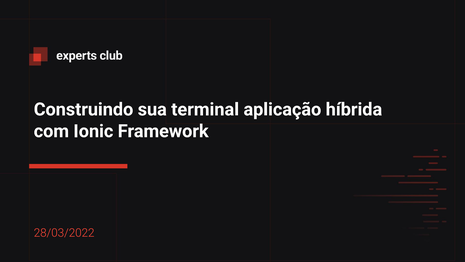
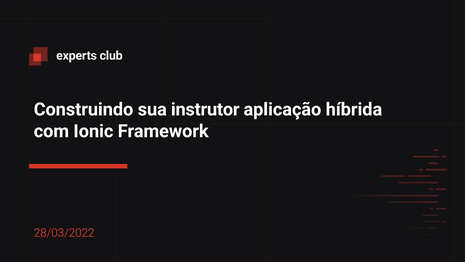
terminal: terminal -> instrutor
